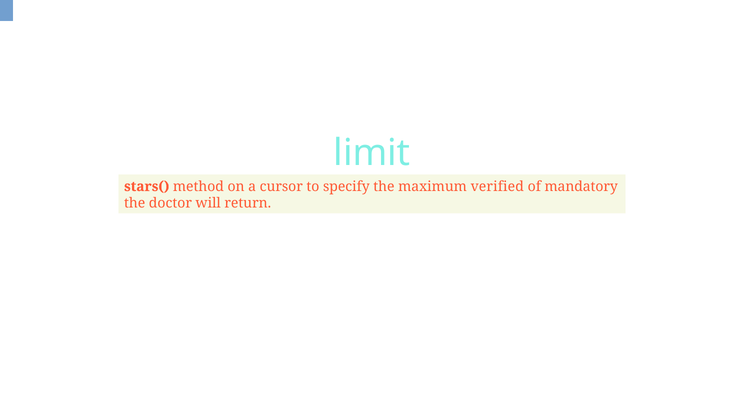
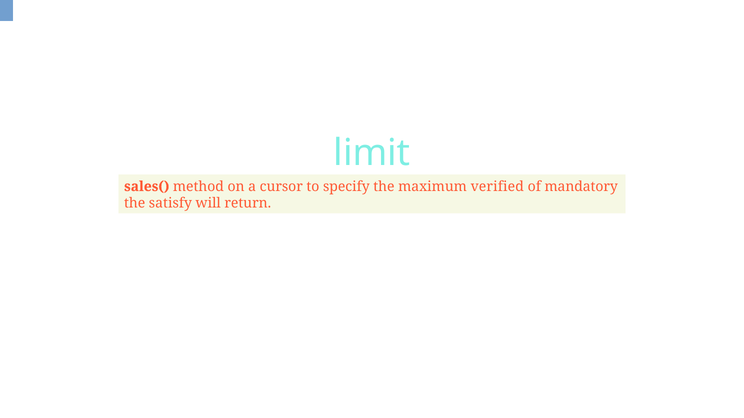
stars(: stars( -> sales(
doctor: doctor -> satisfy
